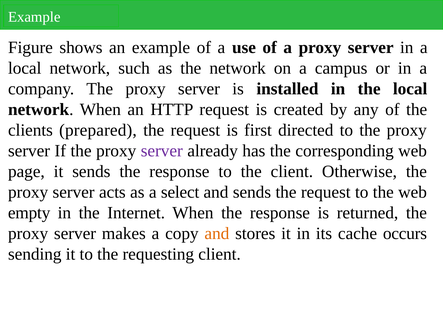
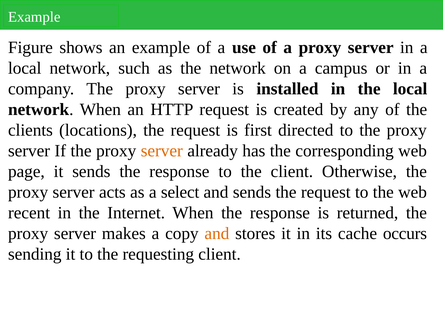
prepared: prepared -> locations
server at (162, 151) colour: purple -> orange
empty: empty -> recent
